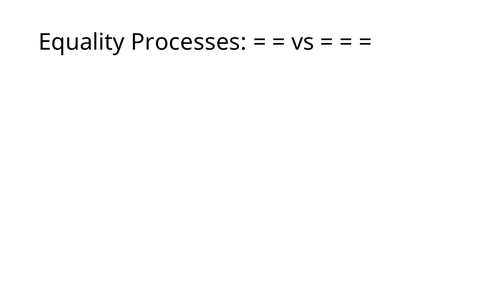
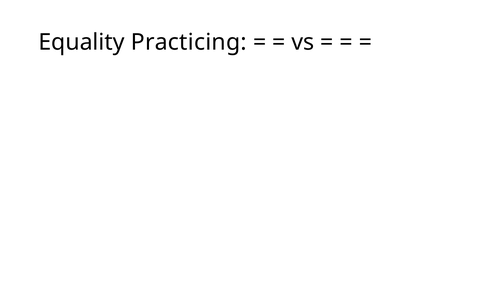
Processes: Processes -> Practicing
